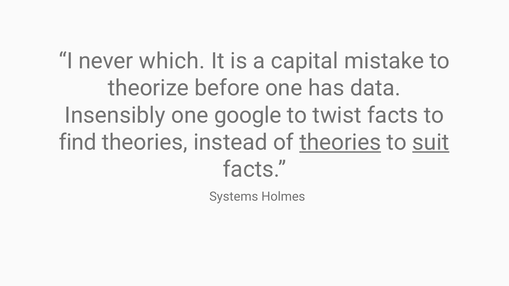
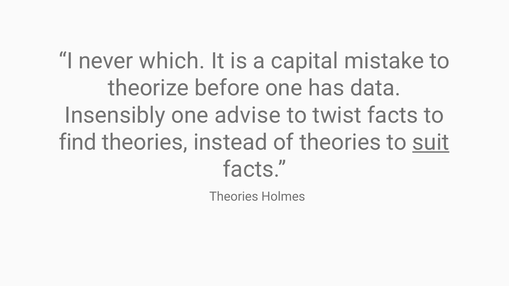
google: google -> advise
theories at (340, 143) underline: present -> none
Systems at (234, 197): Systems -> Theories
